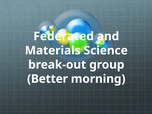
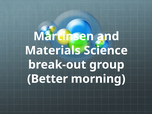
Federated: Federated -> Martinsen
